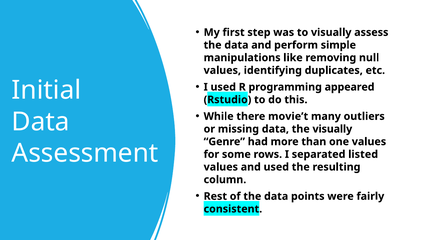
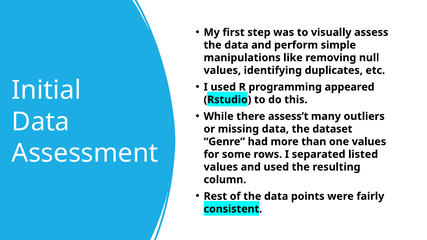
movie’t: movie’t -> assess’t
the visually: visually -> dataset
